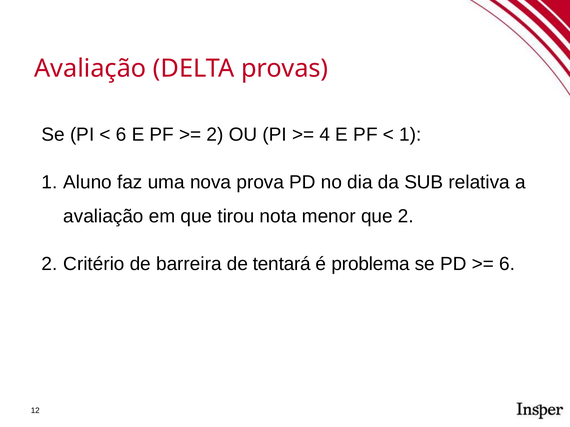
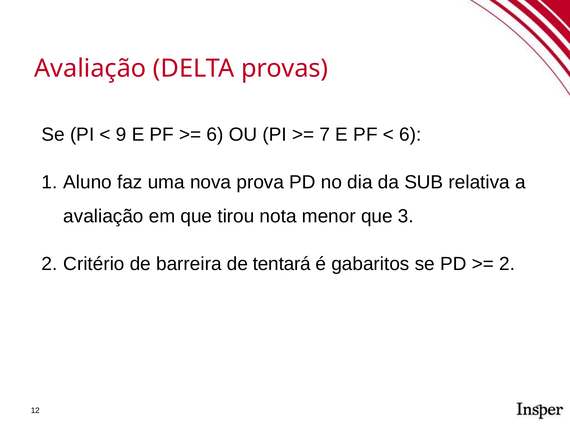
6 at (121, 135): 6 -> 9
2 at (215, 135): 2 -> 6
4: 4 -> 7
1 at (410, 135): 1 -> 6
que 2: 2 -> 3
problema: problema -> gabaritos
6 at (507, 264): 6 -> 2
